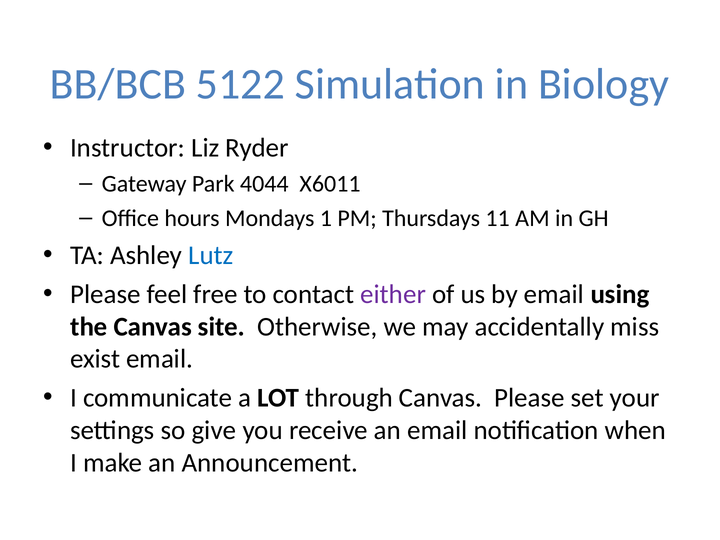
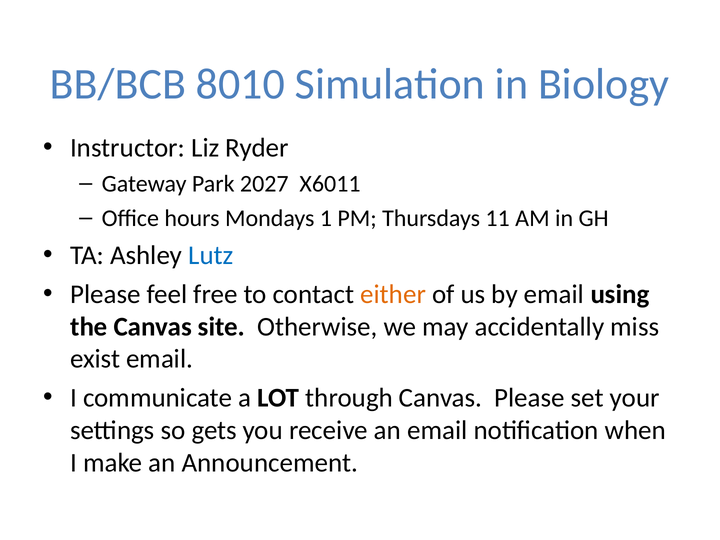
5122: 5122 -> 8010
4044: 4044 -> 2027
either colour: purple -> orange
give: give -> gets
